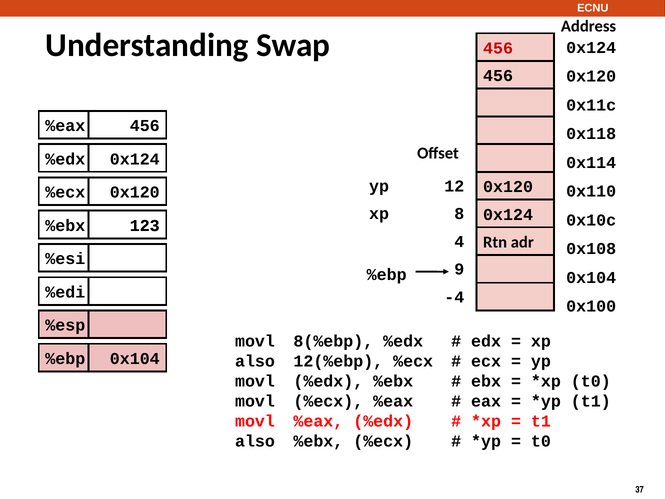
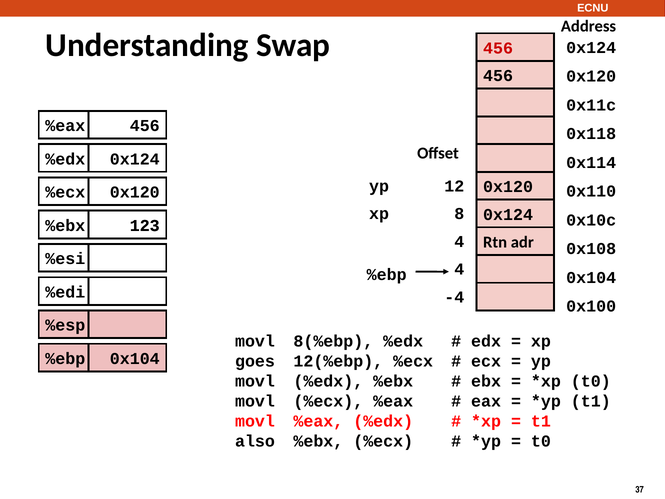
%ebp 9: 9 -> 4
also at (255, 361): also -> goes
